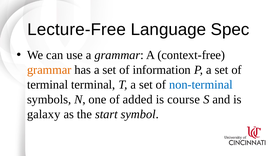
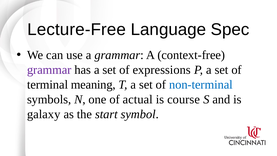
grammar at (49, 70) colour: orange -> purple
information: information -> expressions
terminal terminal: terminal -> meaning
added: added -> actual
